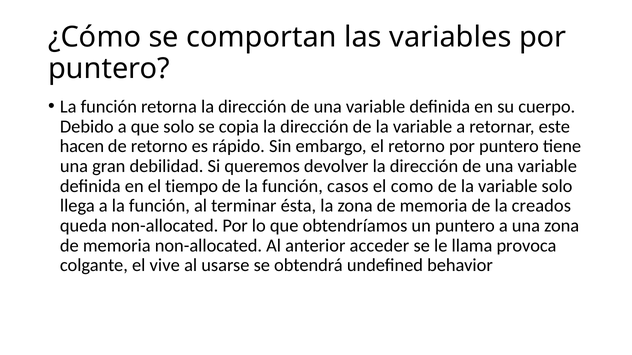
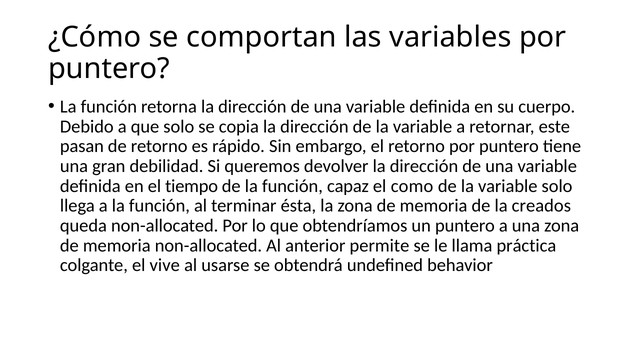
hacen: hacen -> pasan
casos: casos -> capaz
acceder: acceder -> permite
provoca: provoca -> práctica
